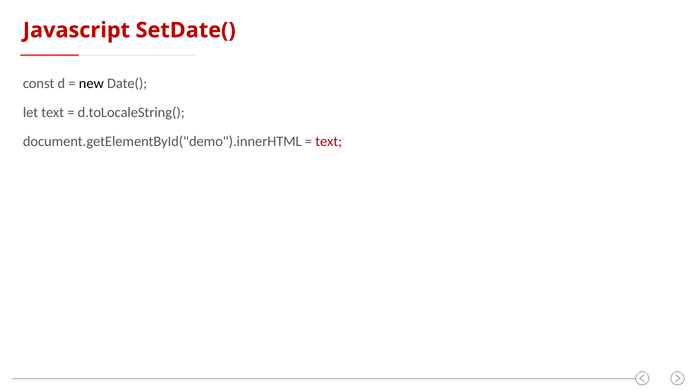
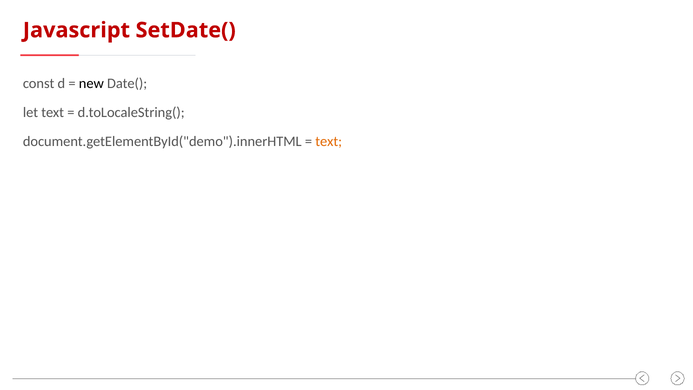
text at (329, 141) colour: red -> orange
